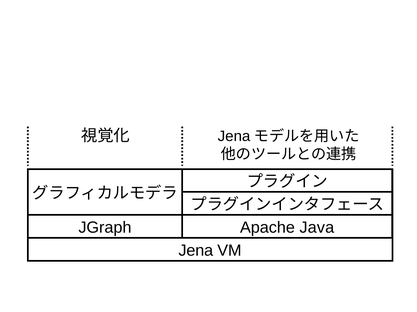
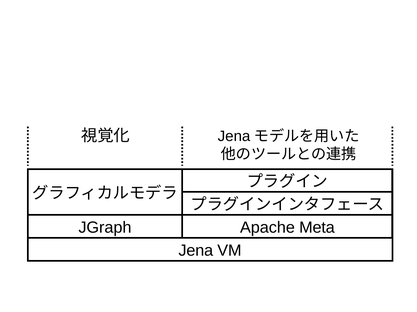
Java: Java -> Meta
